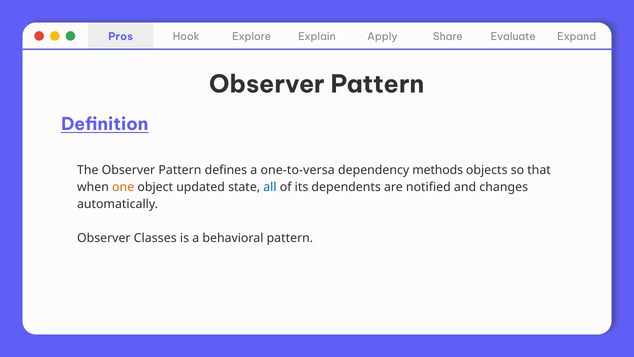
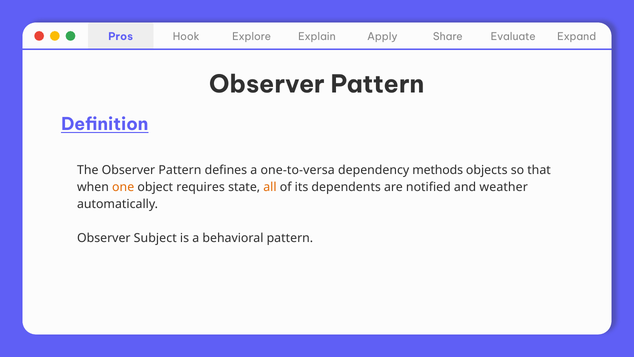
updated: updated -> requires
all colour: blue -> orange
changes: changes -> weather
Classes: Classes -> Subject
